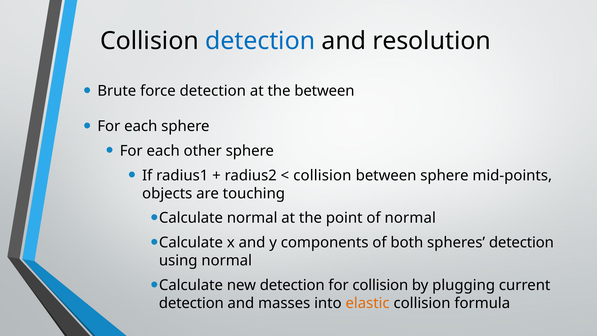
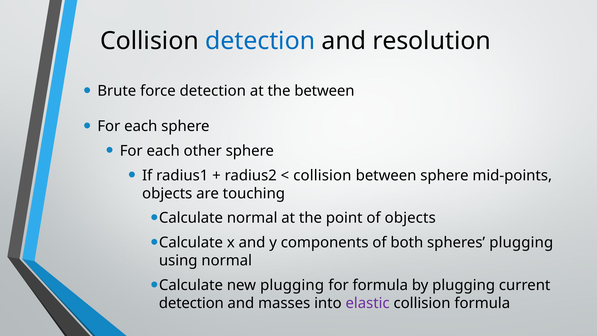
of normal: normal -> objects
spheres detection: detection -> plugging
new detection: detection -> plugging
for collision: collision -> formula
elastic colour: orange -> purple
